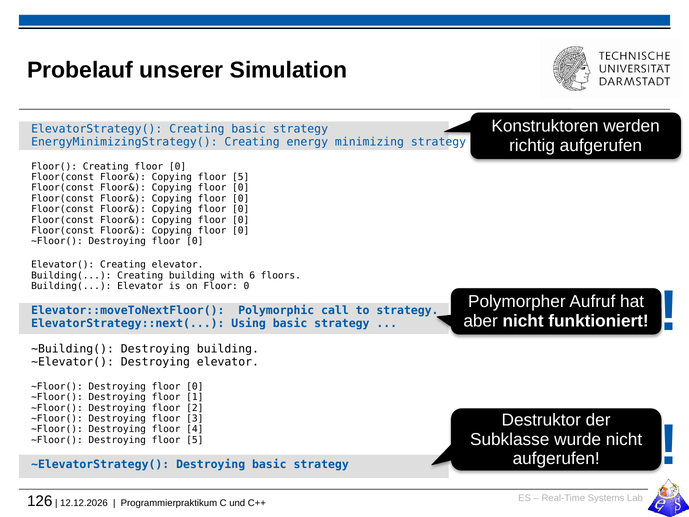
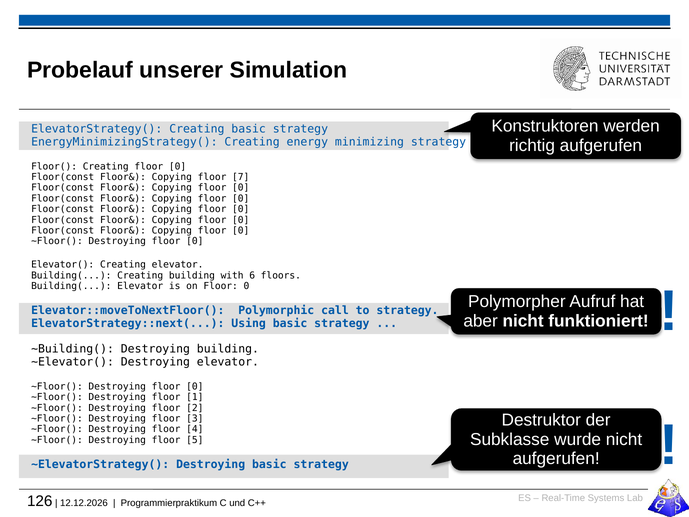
Copying floor 5: 5 -> 7
